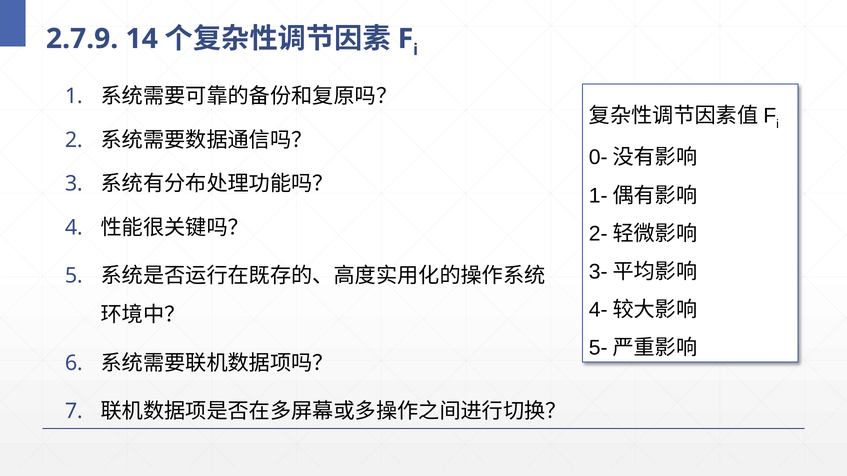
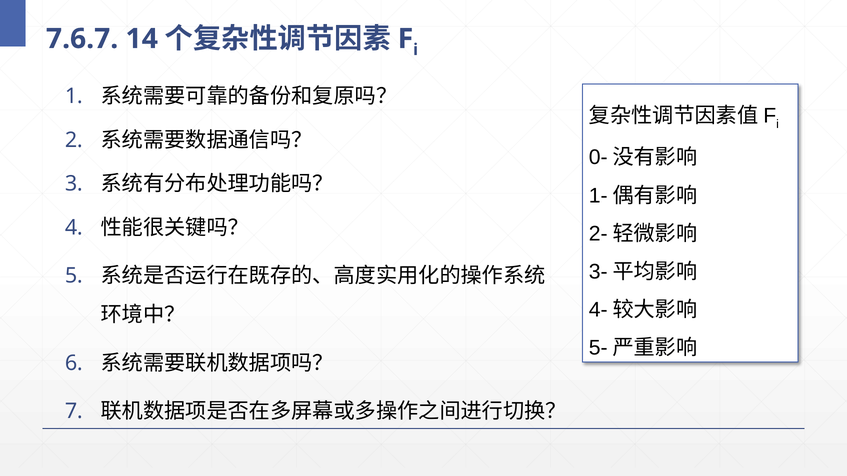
2.7.9: 2.7.9 -> 7.6.7
